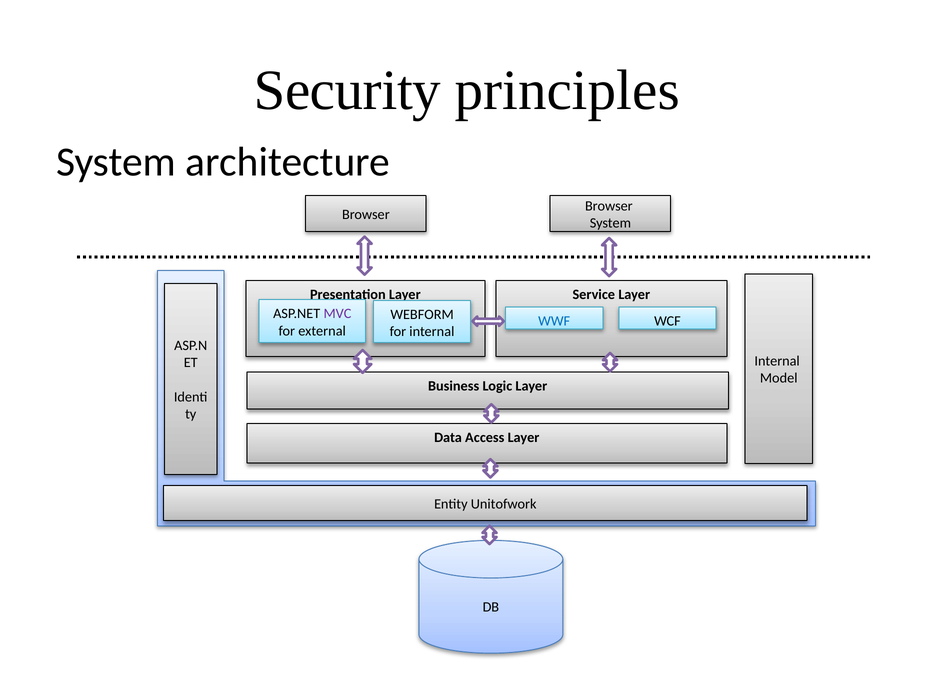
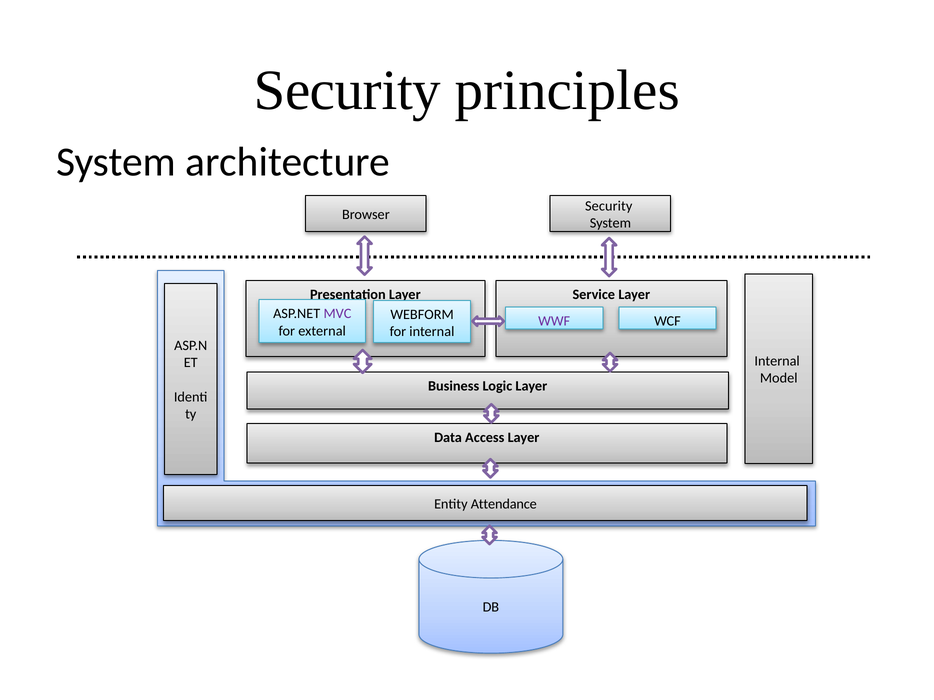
Browser at (609, 206): Browser -> Security
WWF colour: blue -> purple
Unitofwork: Unitofwork -> Attendance
